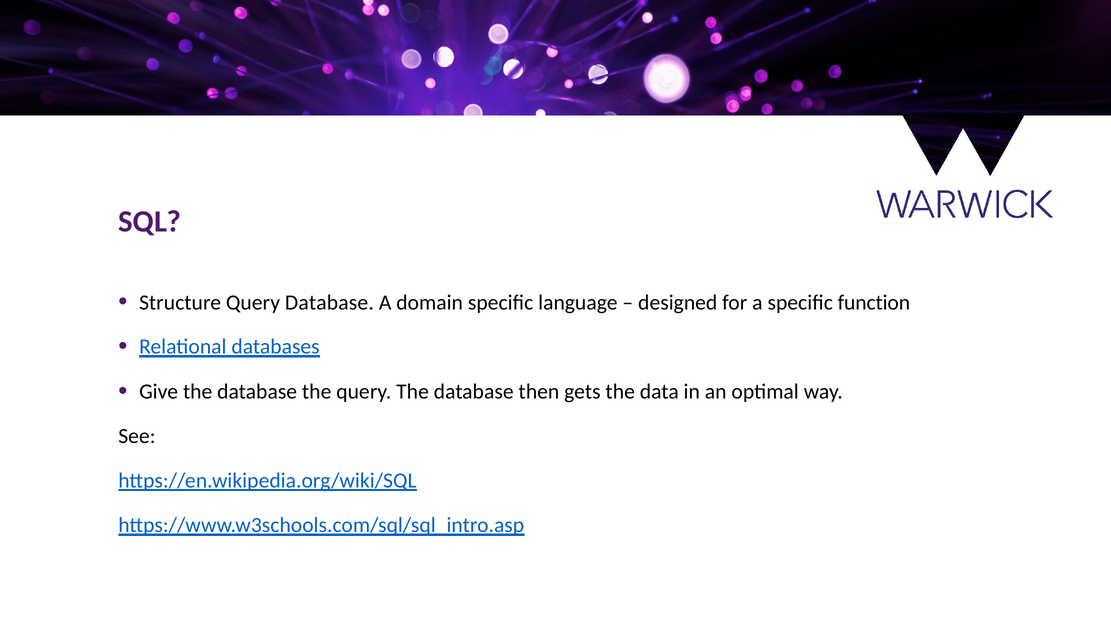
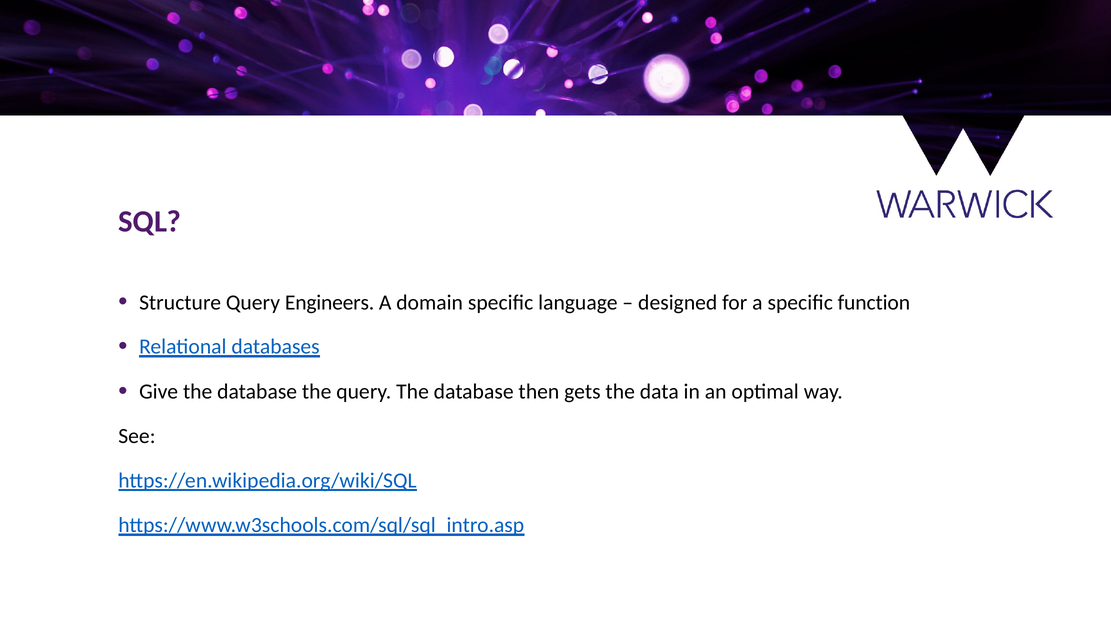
Query Database: Database -> Engineers
